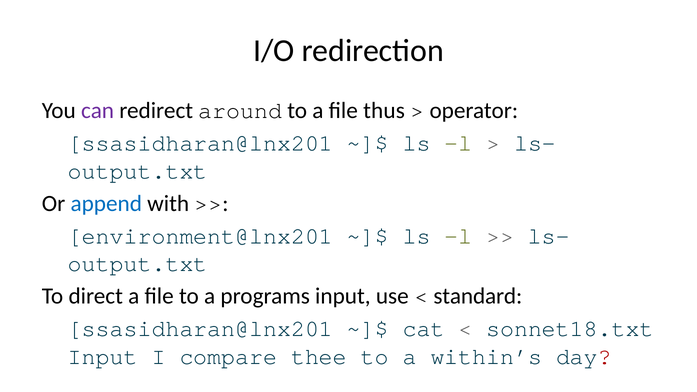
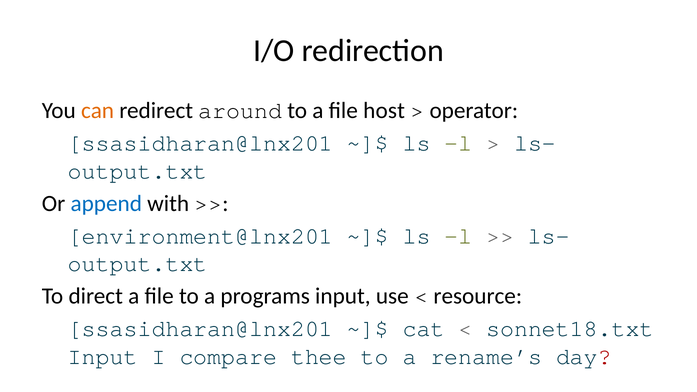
can colour: purple -> orange
thus: thus -> host
standard: standard -> resource
within’s: within’s -> rename’s
